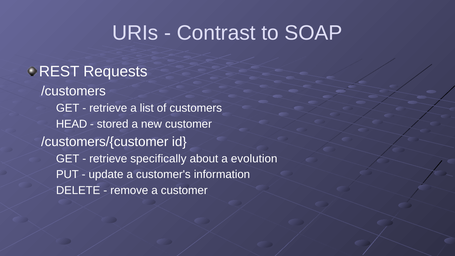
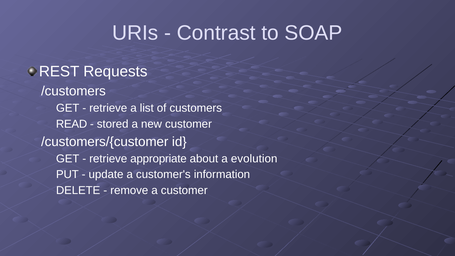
HEAD: HEAD -> READ
specifically: specifically -> appropriate
